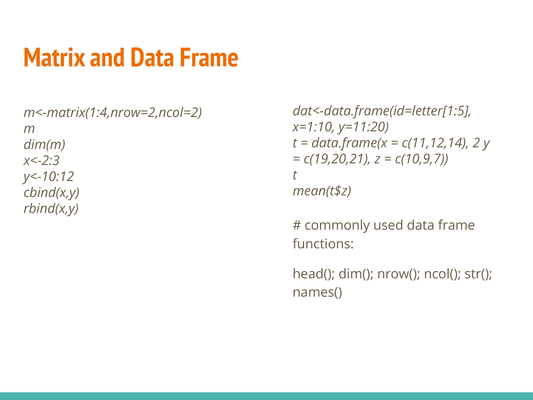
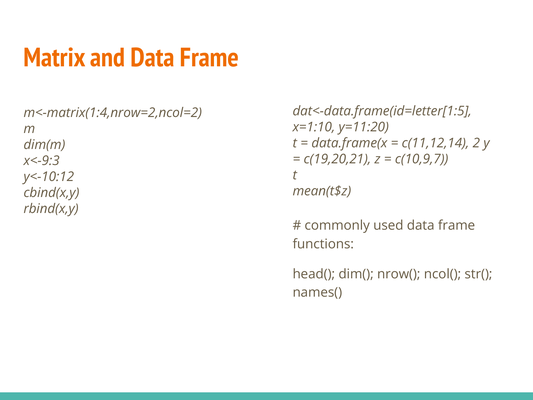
x<-2:3: x<-2:3 -> x<-9:3
